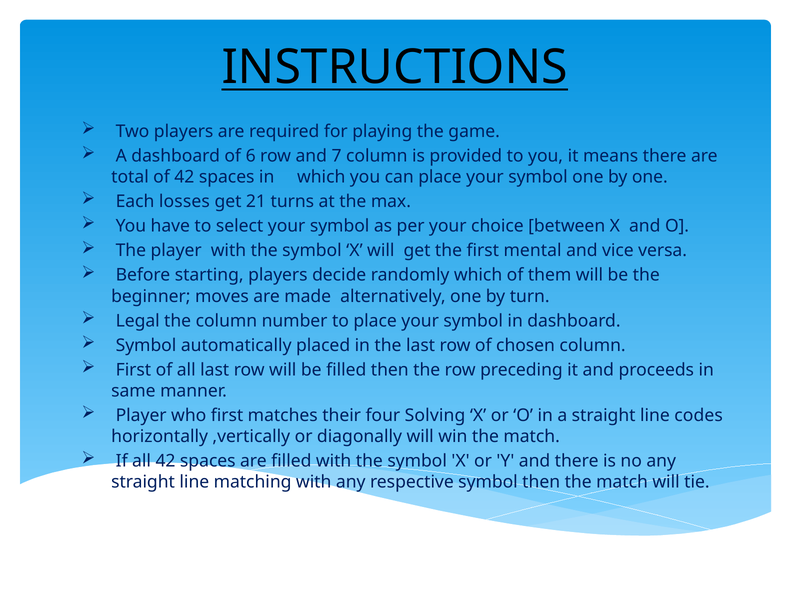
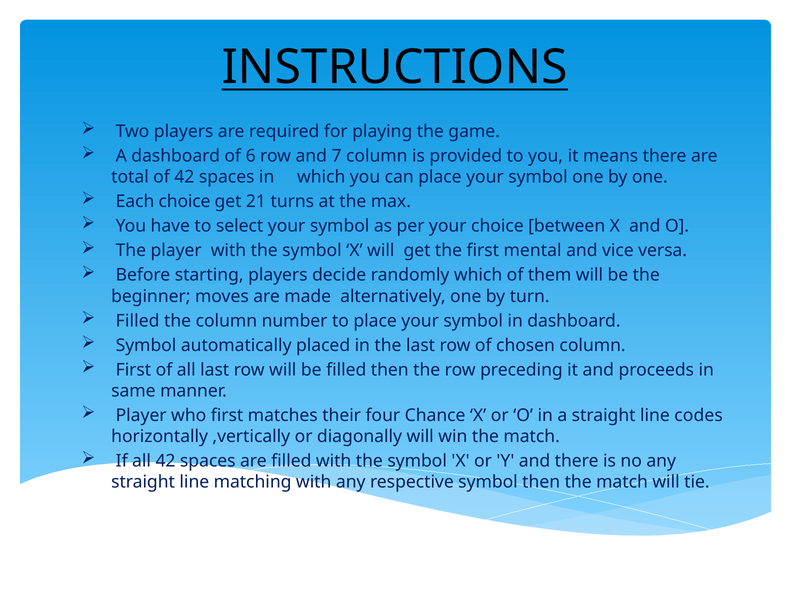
Each losses: losses -> choice
Legal at (138, 321): Legal -> Filled
Solving: Solving -> Chance
